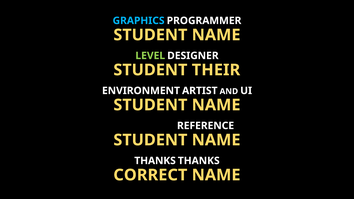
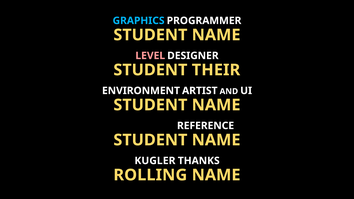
LEVEL colour: light green -> pink
THANKS at (155, 161): THANKS -> KUGLER
CORRECT: CORRECT -> ROLLING
